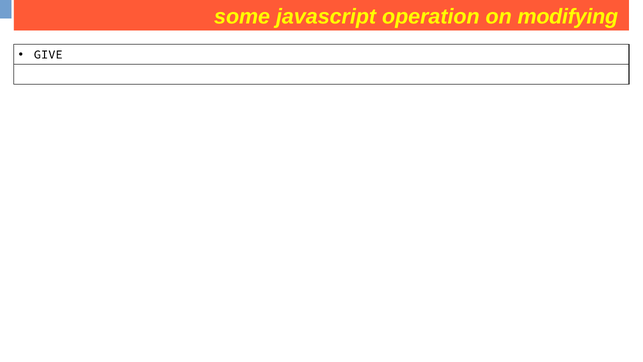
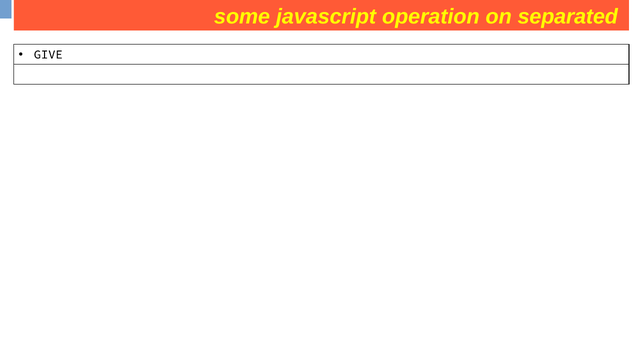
modifying: modifying -> separated
